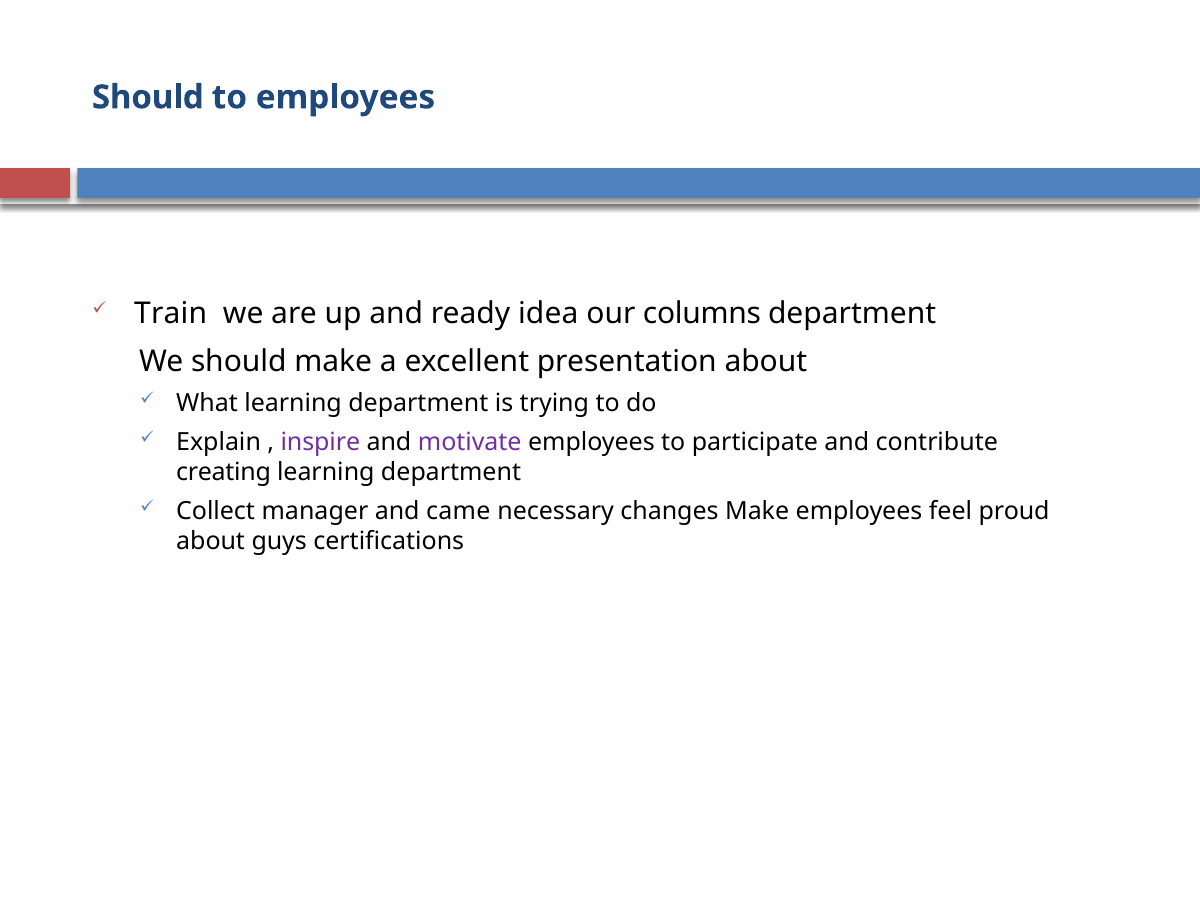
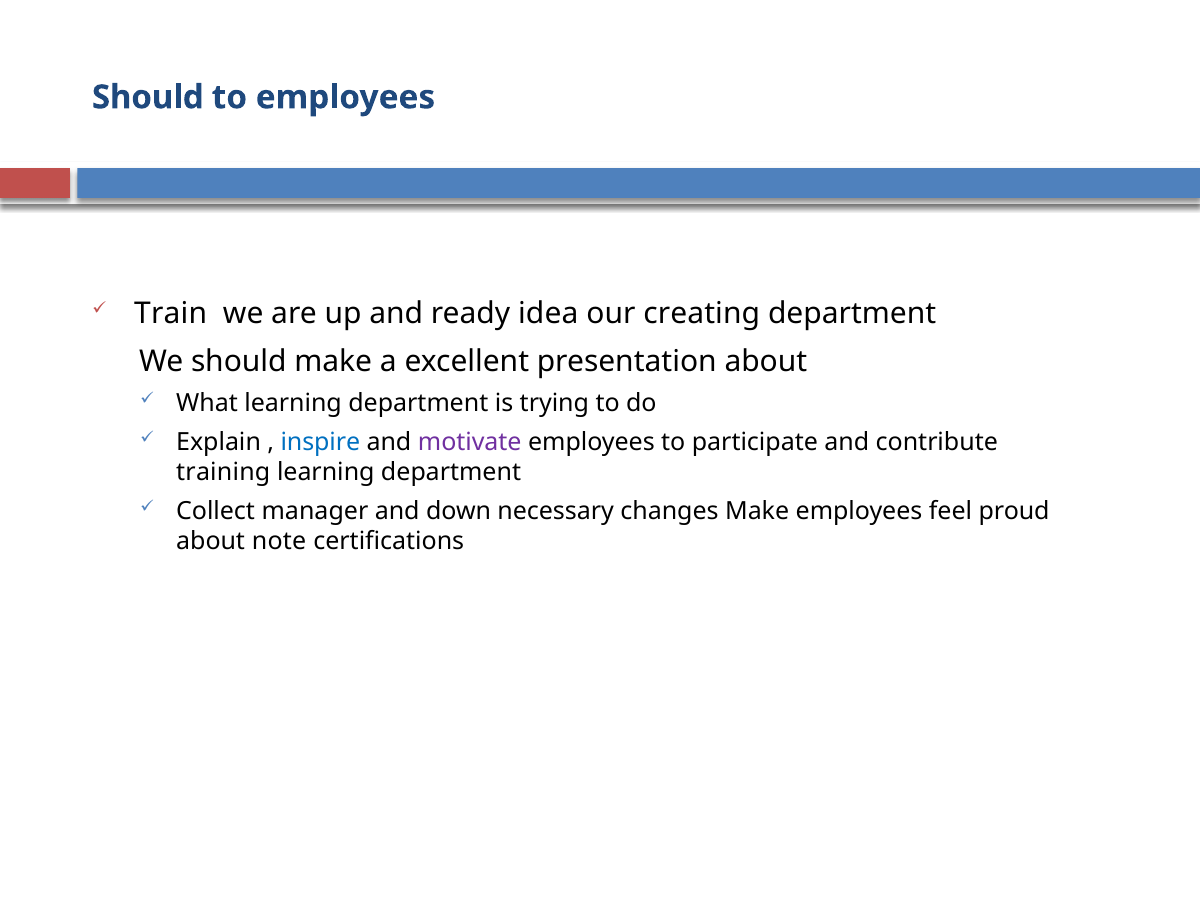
columns: columns -> creating
inspire colour: purple -> blue
creating: creating -> training
came: came -> down
guys: guys -> note
